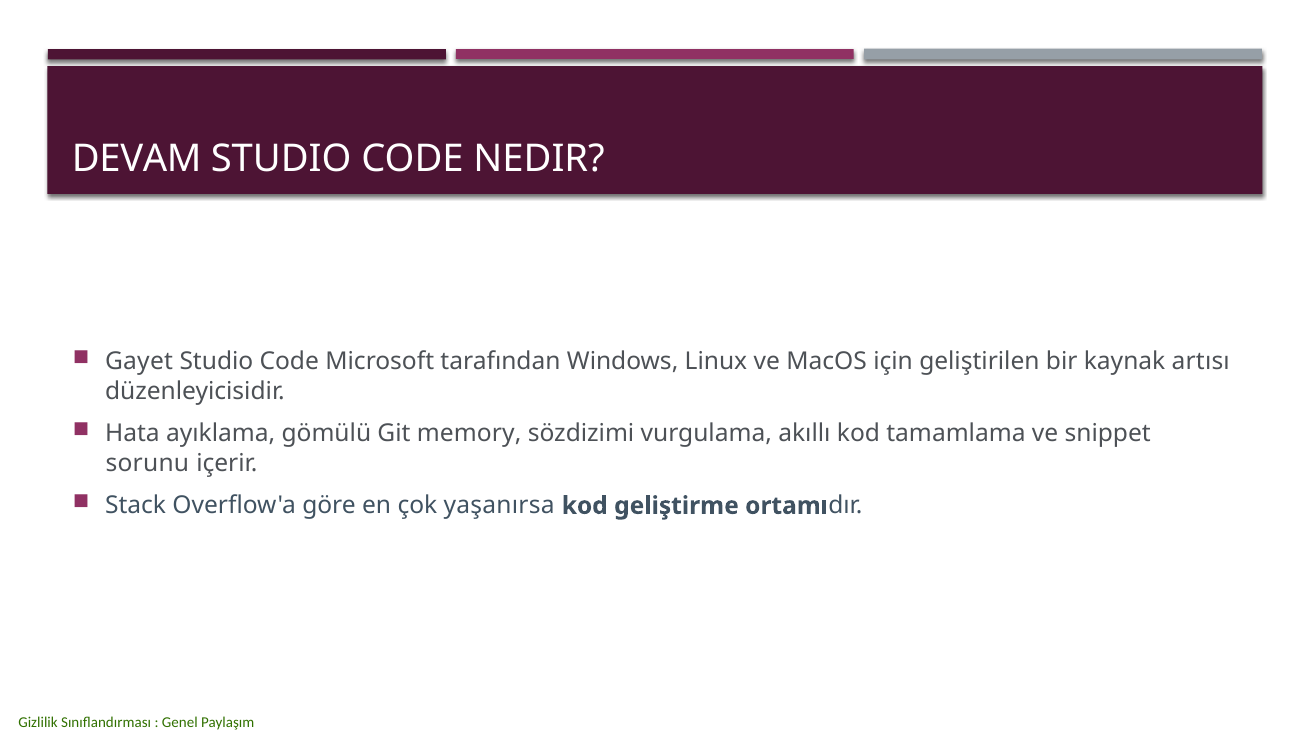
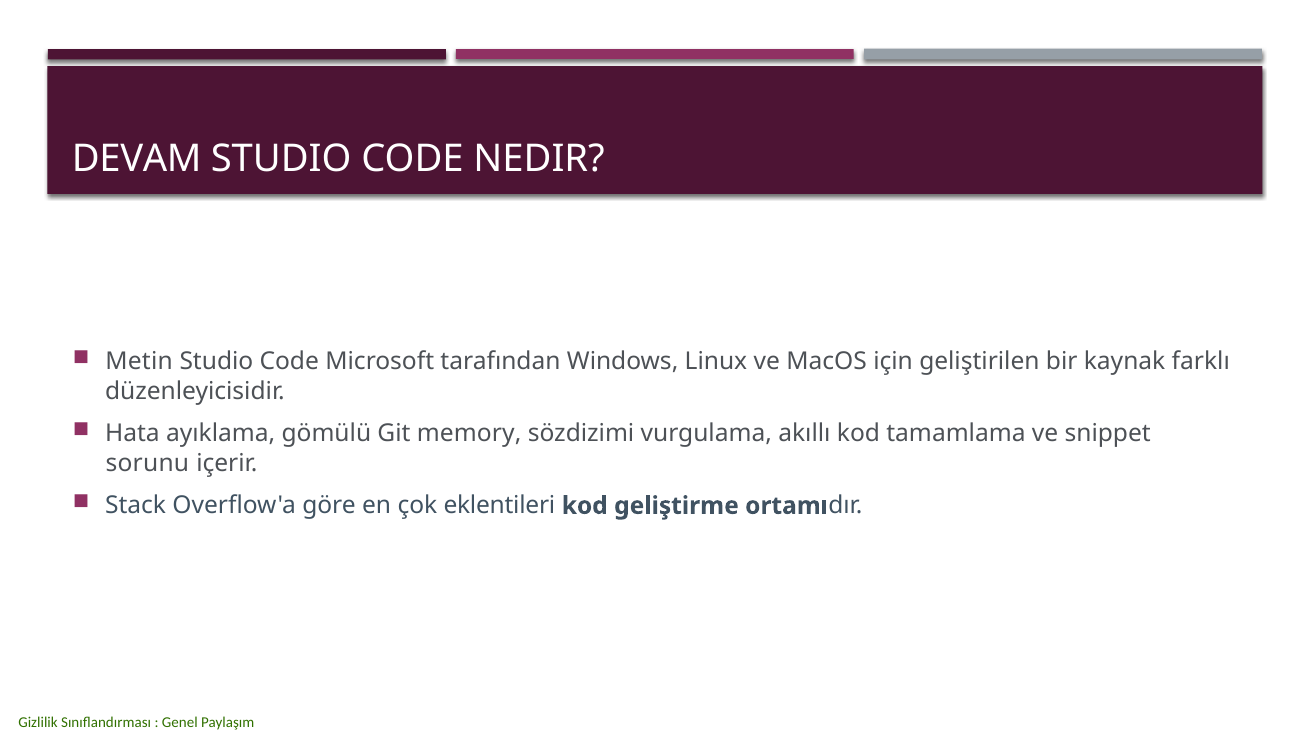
Gayet: Gayet -> Metin
artısı: artısı -> farklı
yaşanırsa: yaşanırsa -> eklentileri
